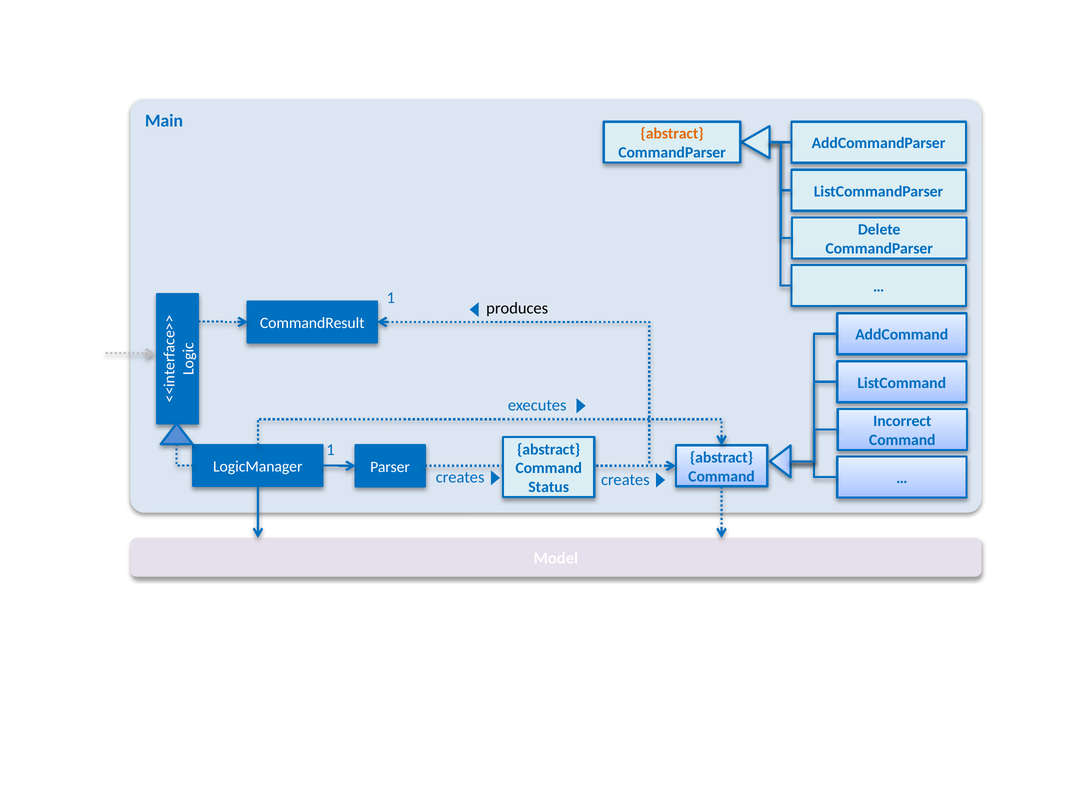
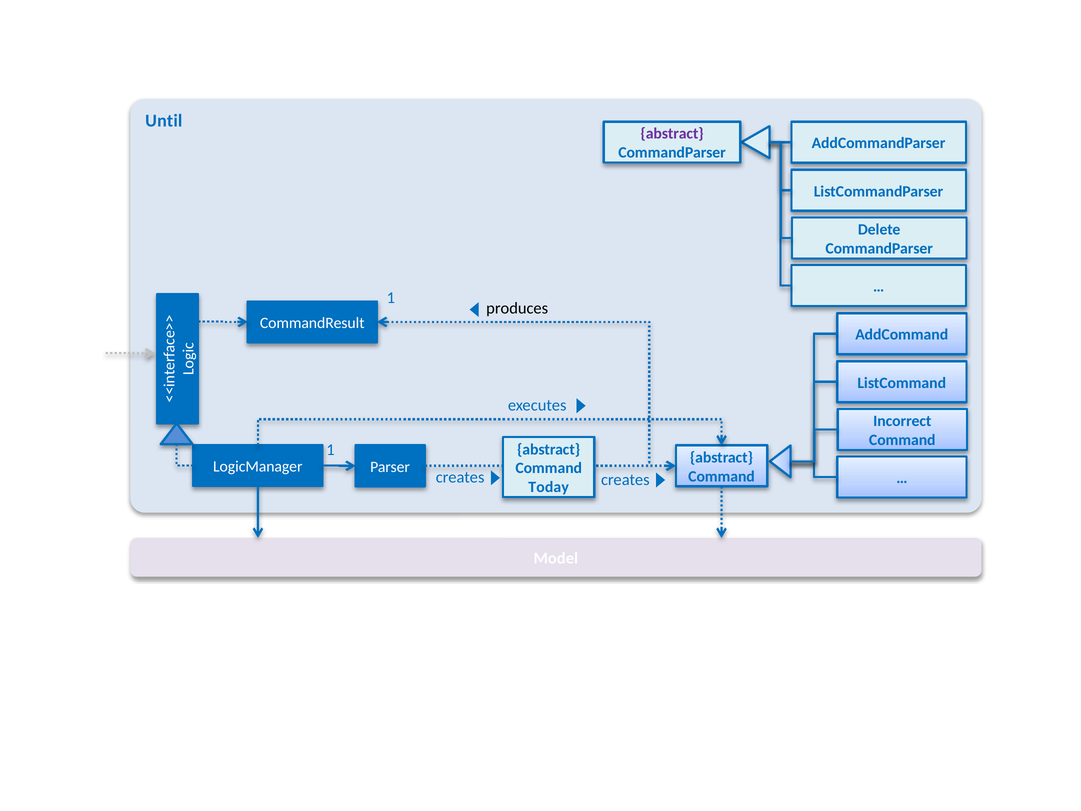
Main: Main -> Until
abstract at (672, 134) colour: orange -> purple
Status: Status -> Today
